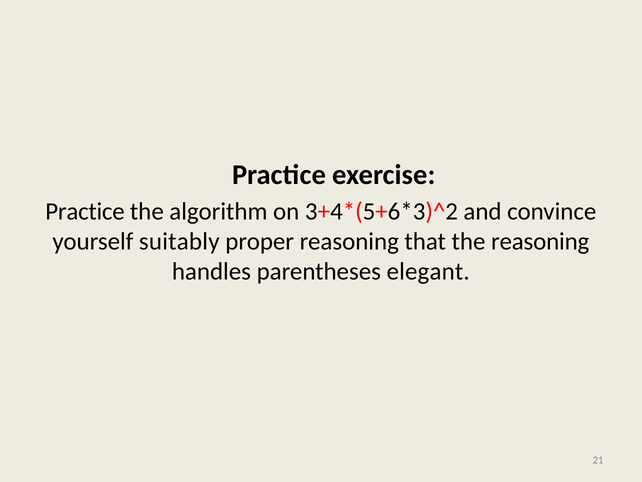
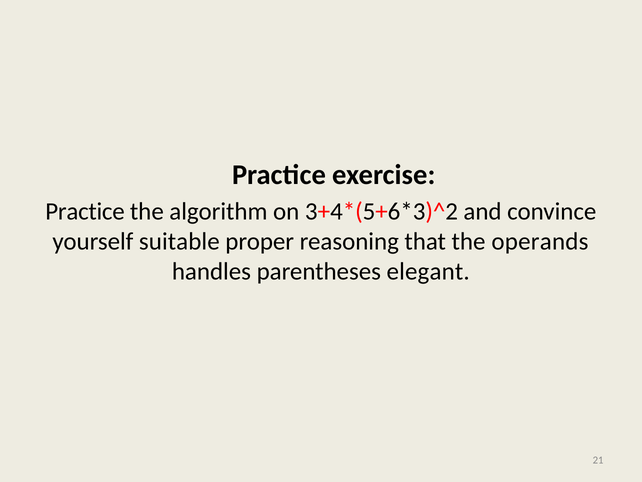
suitably: suitably -> suitable
the reasoning: reasoning -> operands
